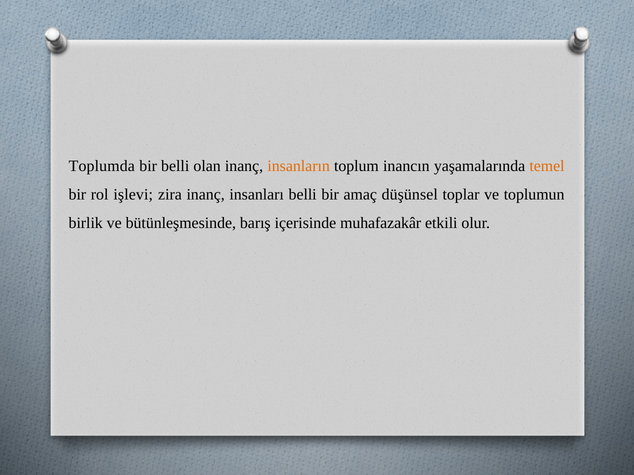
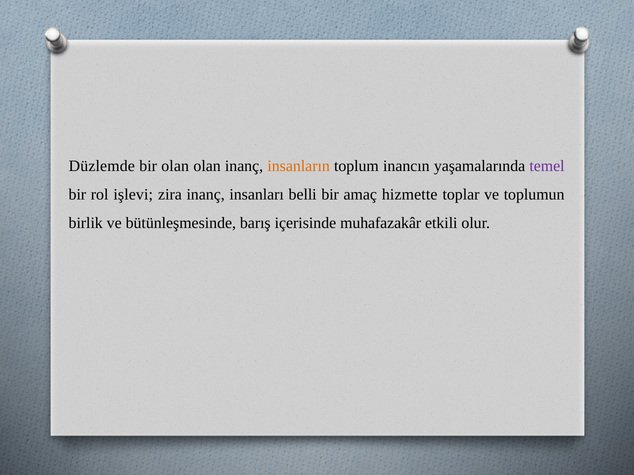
Toplumda: Toplumda -> Düzlemde
bir belli: belli -> olan
temel colour: orange -> purple
düşünsel: düşünsel -> hizmette
